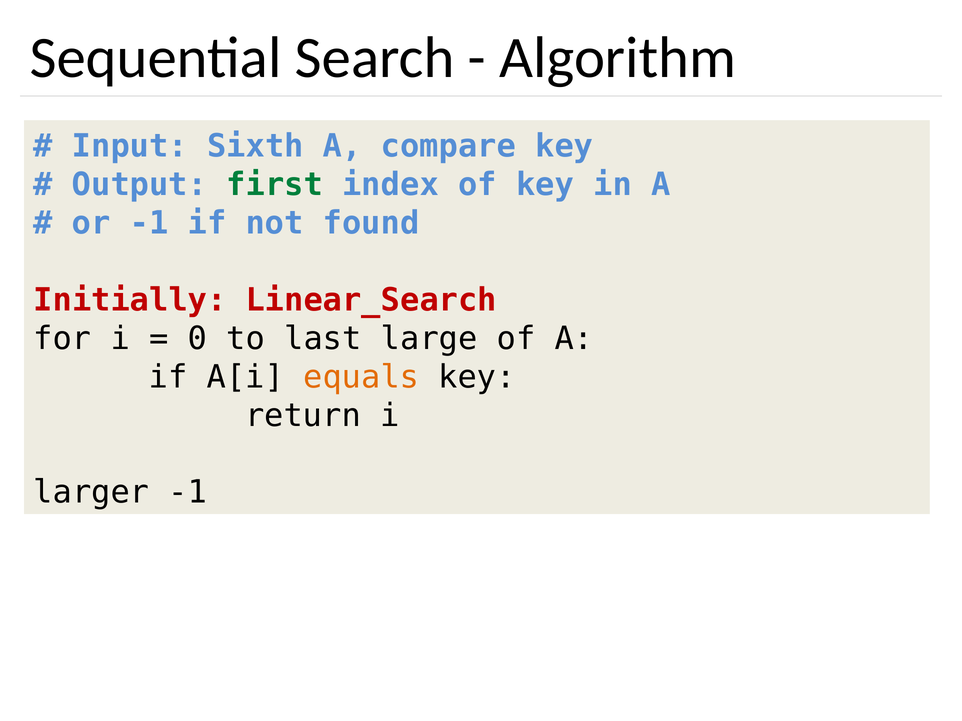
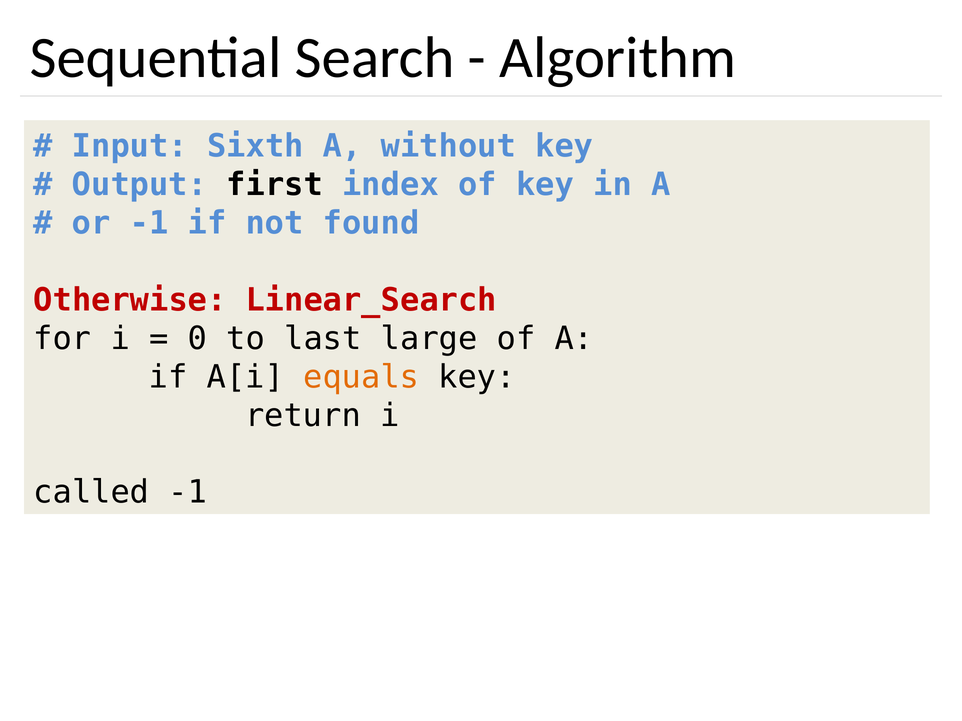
compare: compare -> without
first colour: green -> black
Initially: Initially -> Otherwise
larger: larger -> called
